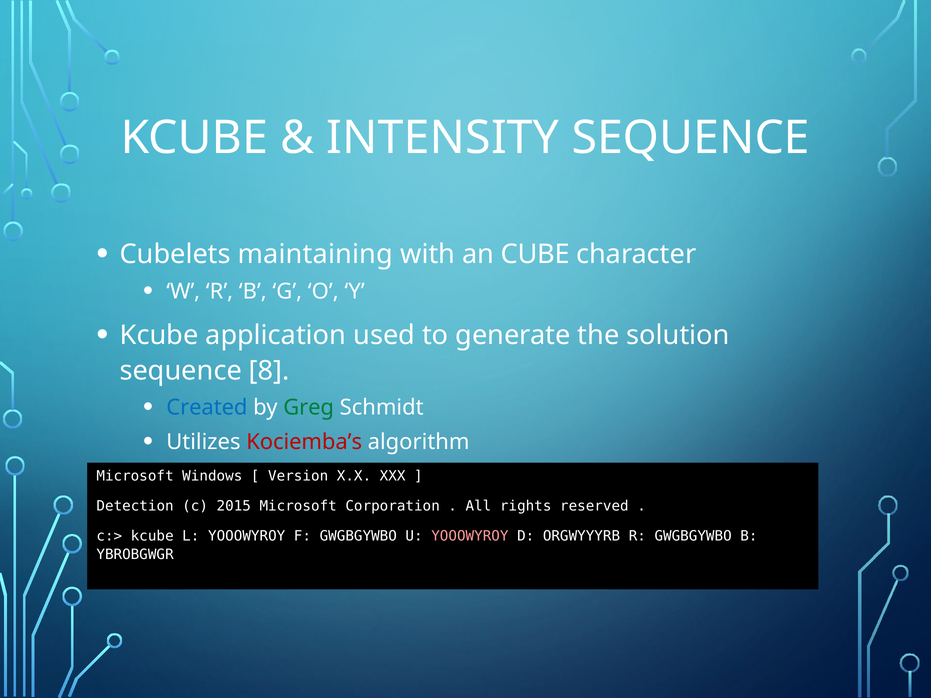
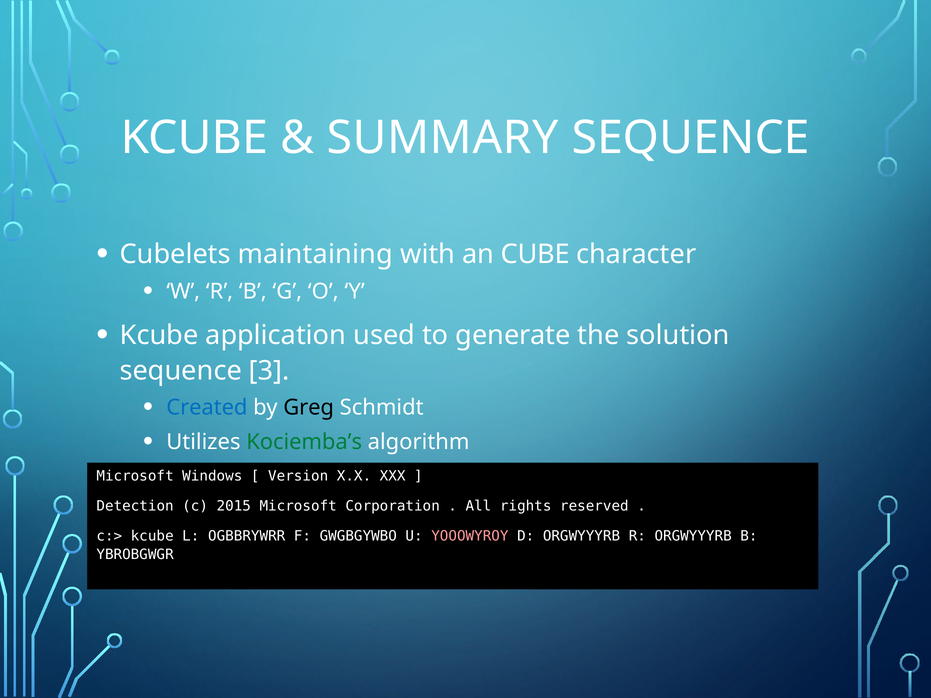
INTENSITY: INTENSITY -> SUMMARY
8: 8 -> 3
Greg colour: green -> black
Kociemba’s colour: red -> green
L YOOOWYROY: YOOOWYROY -> OGBBRYWRR
R GWGBGYWBO: GWGBGYWBO -> ORGWYYYRB
